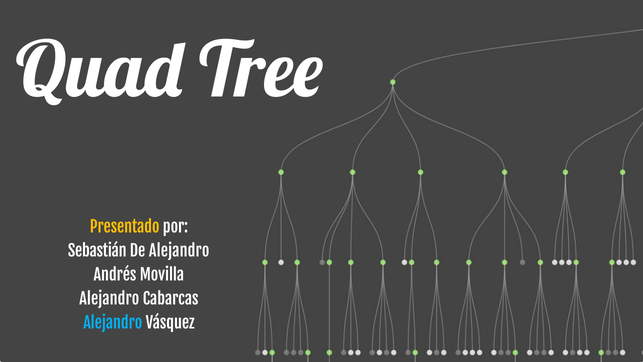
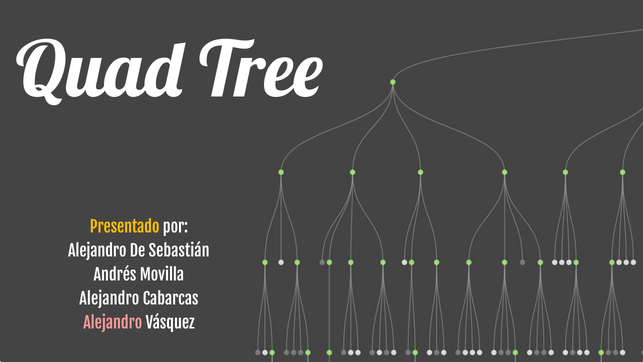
Sebastián at (97, 251): Sebastián -> Alejandro
De Alejandro: Alejandro -> Sebastián
Alejandro at (113, 323) colour: light blue -> pink
